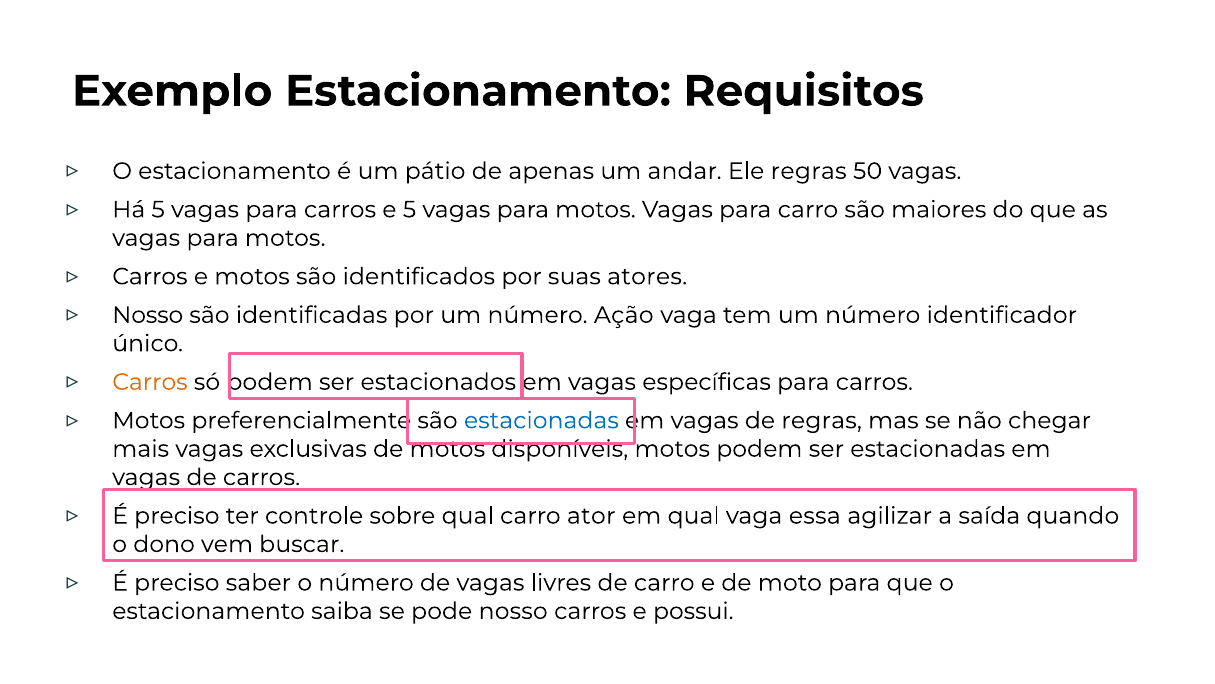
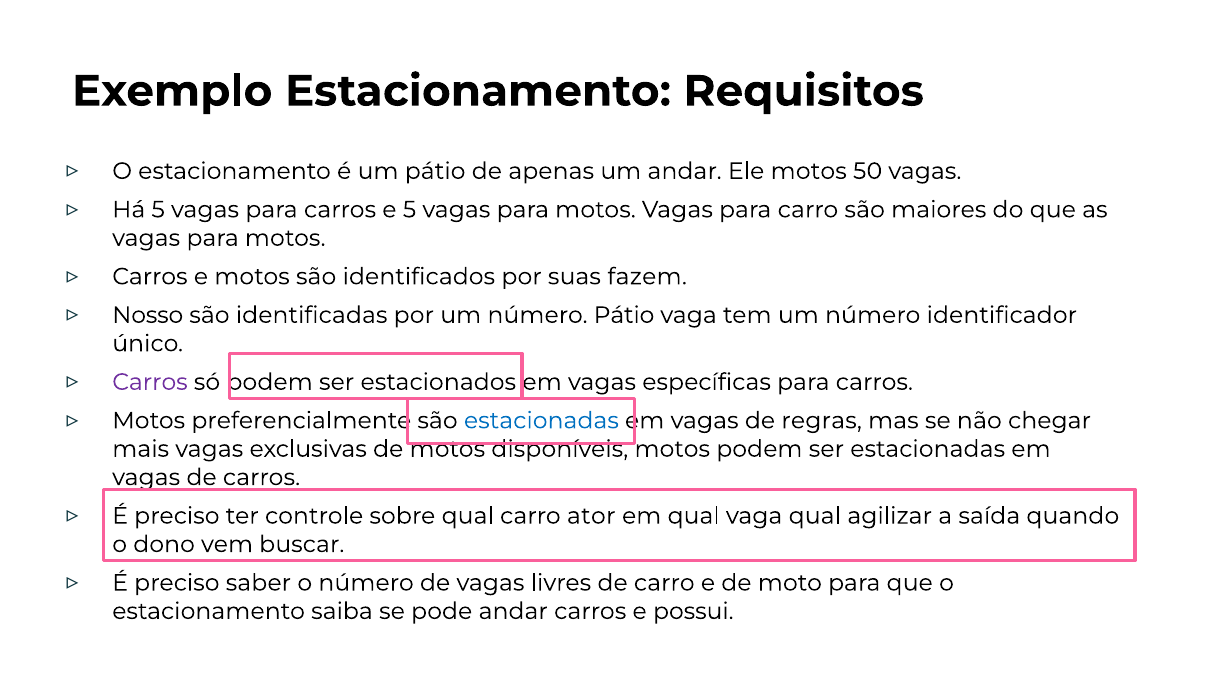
Ele regras: regras -> motos
atores: atores -> fazem
número Ação: Ação -> Pátio
Carros at (150, 382) colour: orange -> purple
vaga essa: essa -> qual
pode nosso: nosso -> andar
